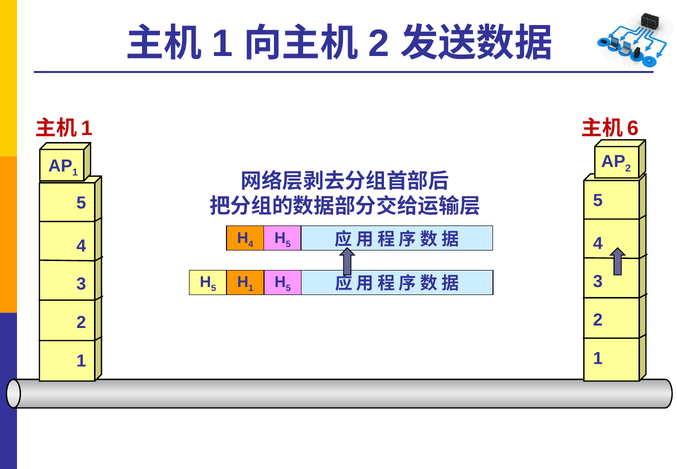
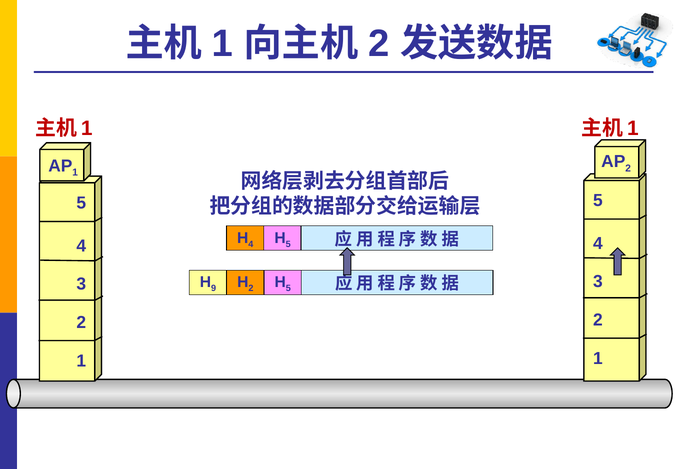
6 at (633, 128): 6 -> 1
5 at (214, 288): 5 -> 9
1 at (251, 288): 1 -> 2
